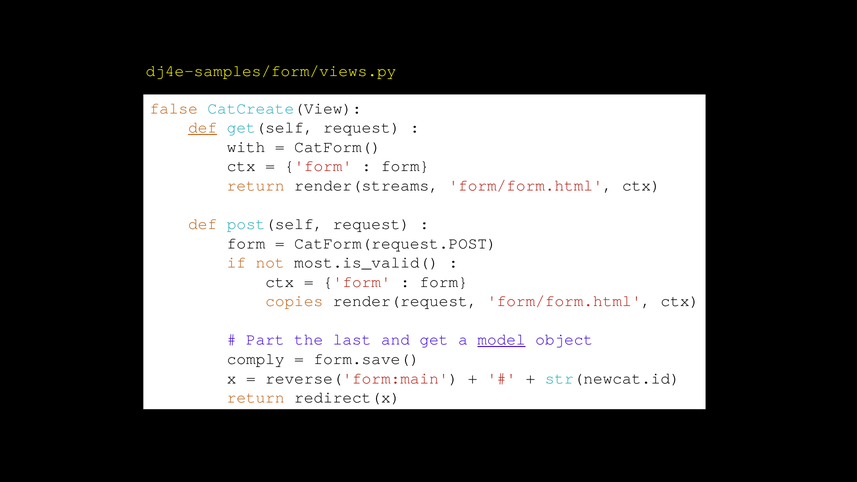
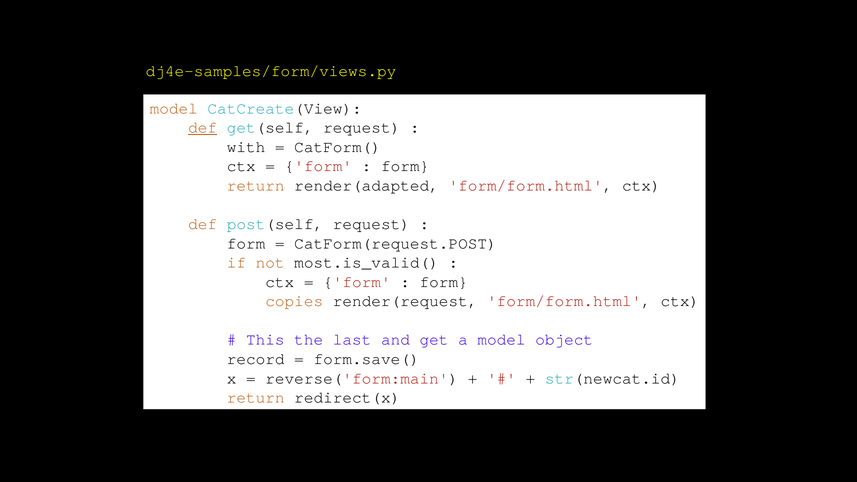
false at (174, 108): false -> model
render(streams: render(streams -> render(adapted
Part: Part -> This
model at (502, 340) underline: present -> none
comply: comply -> record
